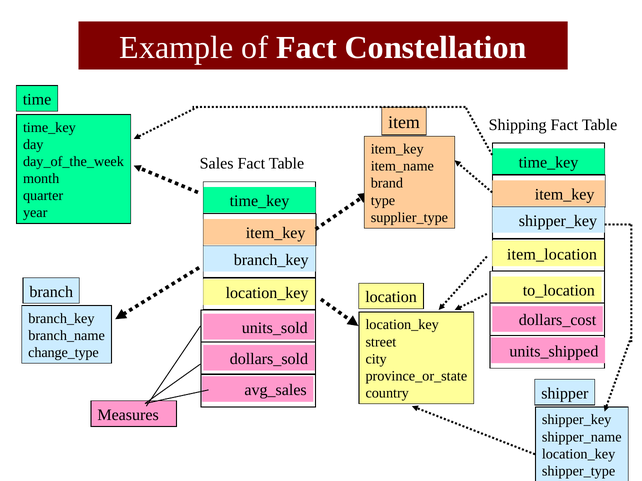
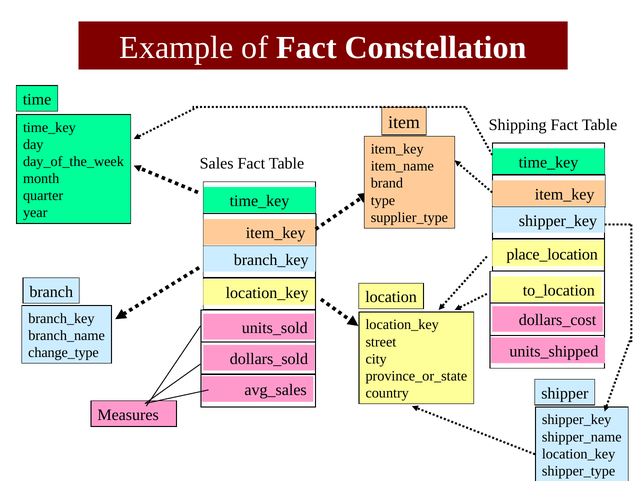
item_location: item_location -> place_location
